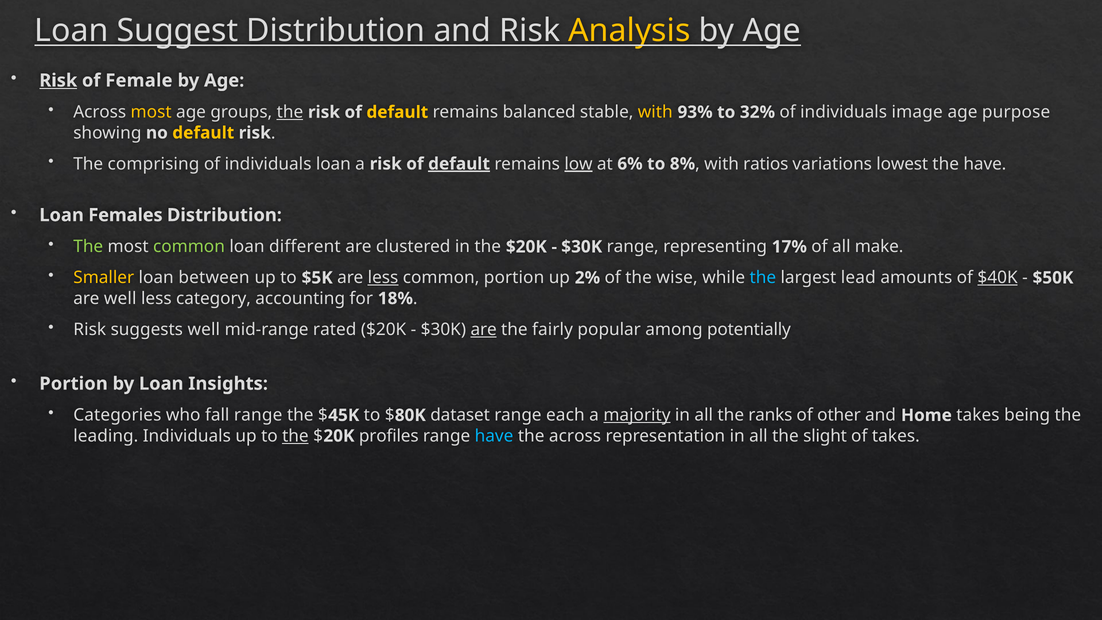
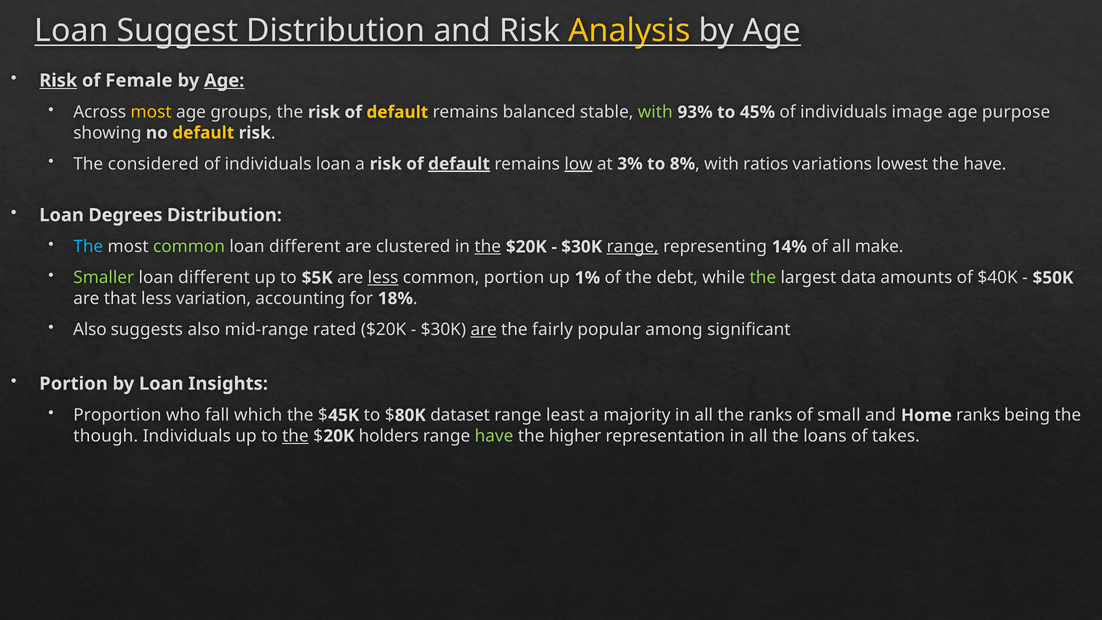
Age at (224, 81) underline: none -> present
the at (290, 112) underline: present -> none
with at (655, 112) colour: yellow -> light green
32%: 32% -> 45%
comprising: comprising -> considered
6%: 6% -> 3%
Females: Females -> Degrees
The at (88, 247) colour: light green -> light blue
the at (488, 247) underline: none -> present
range at (633, 247) underline: none -> present
17%: 17% -> 14%
Smaller colour: yellow -> light green
between at (214, 278): between -> different
2%: 2% -> 1%
wise: wise -> debt
the at (763, 278) colour: light blue -> light green
lead: lead -> data
$40K underline: present -> none
are well: well -> that
category: category -> variation
Risk at (90, 330): Risk -> Also
suggests well: well -> also
potentially: potentially -> significant
Categories: Categories -> Proportion
fall range: range -> which
each: each -> least
majority underline: present -> none
other: other -> small
Home takes: takes -> ranks
leading: leading -> though
profiles: profiles -> holders
have at (494, 436) colour: light blue -> light green
the across: across -> higher
slight: slight -> loans
